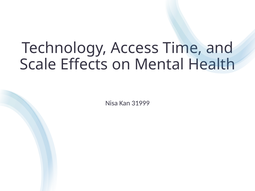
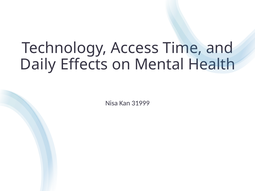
Scale: Scale -> Daily
